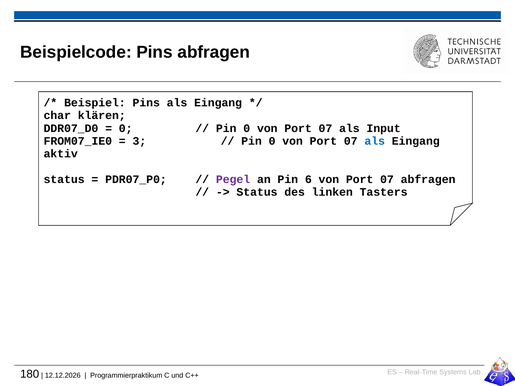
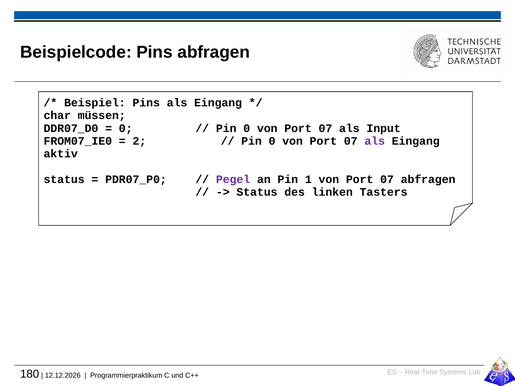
klären: klären -> müssen
3: 3 -> 2
als at (375, 141) colour: blue -> purple
6: 6 -> 1
